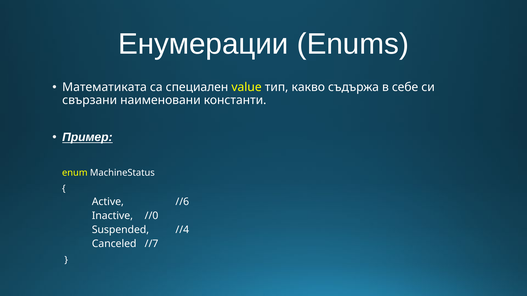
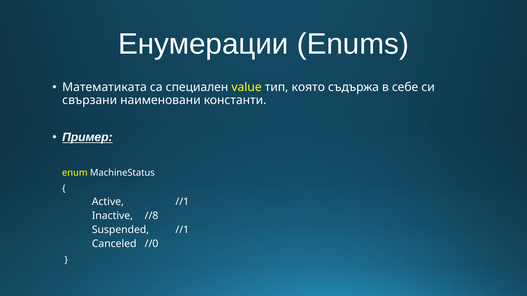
какво: какво -> която
Active //6: //6 -> //1
//0: //0 -> //8
Suspended //4: //4 -> //1
//7: //7 -> //0
